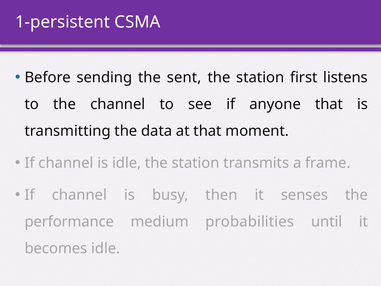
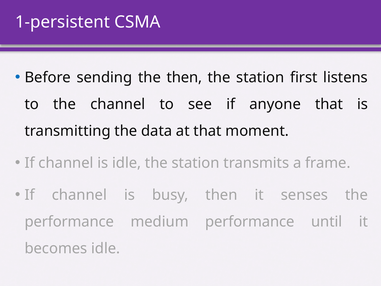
the sent: sent -> then
medium probabilities: probabilities -> performance
